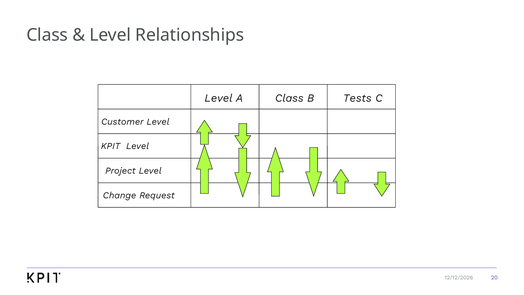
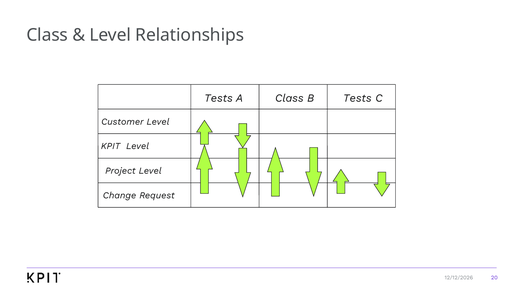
Level at (218, 98): Level -> Tests
